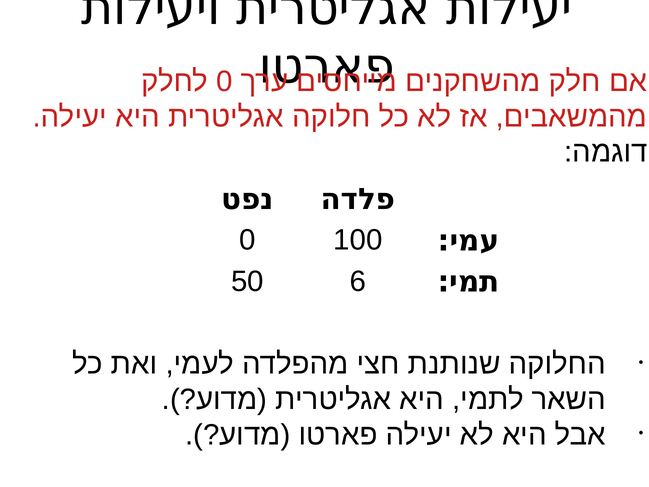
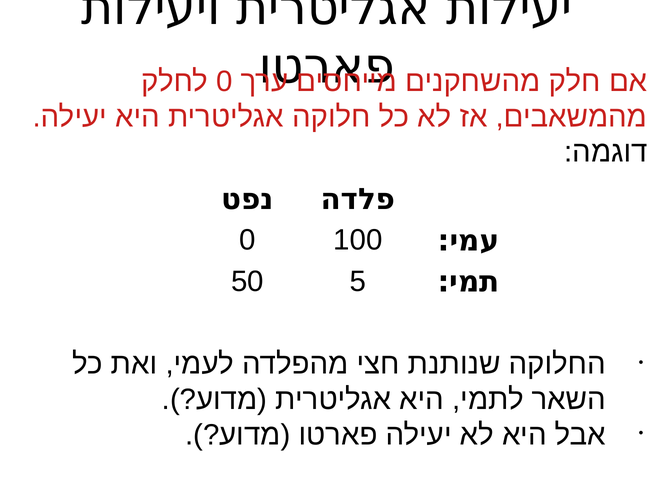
6: 6 -> 5
